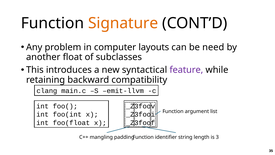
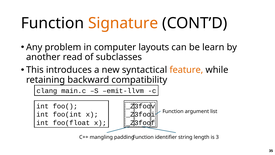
need: need -> learn
float: float -> read
feature colour: purple -> orange
